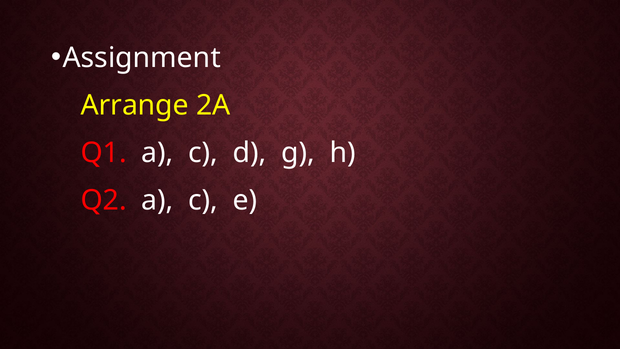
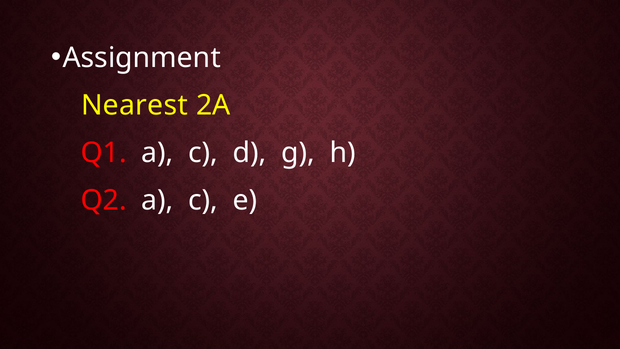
Arrange: Arrange -> Nearest
